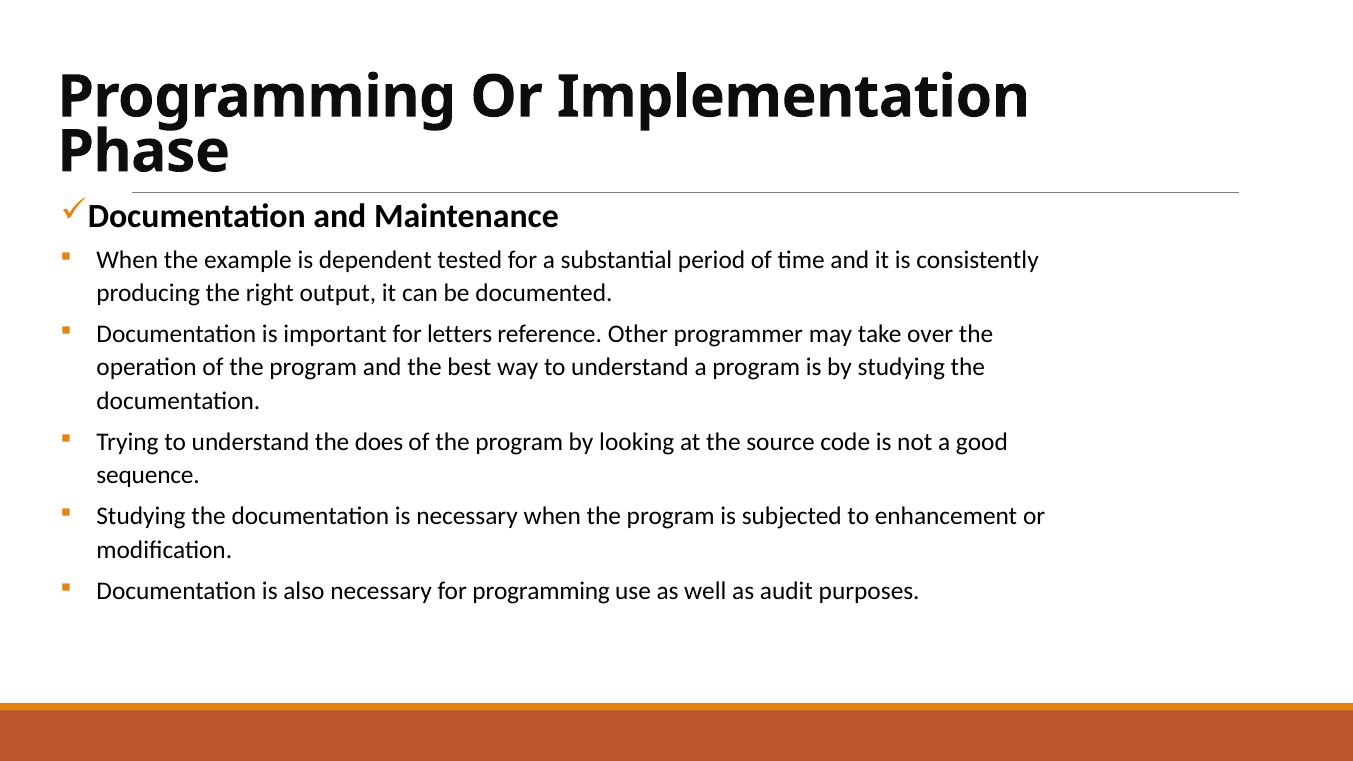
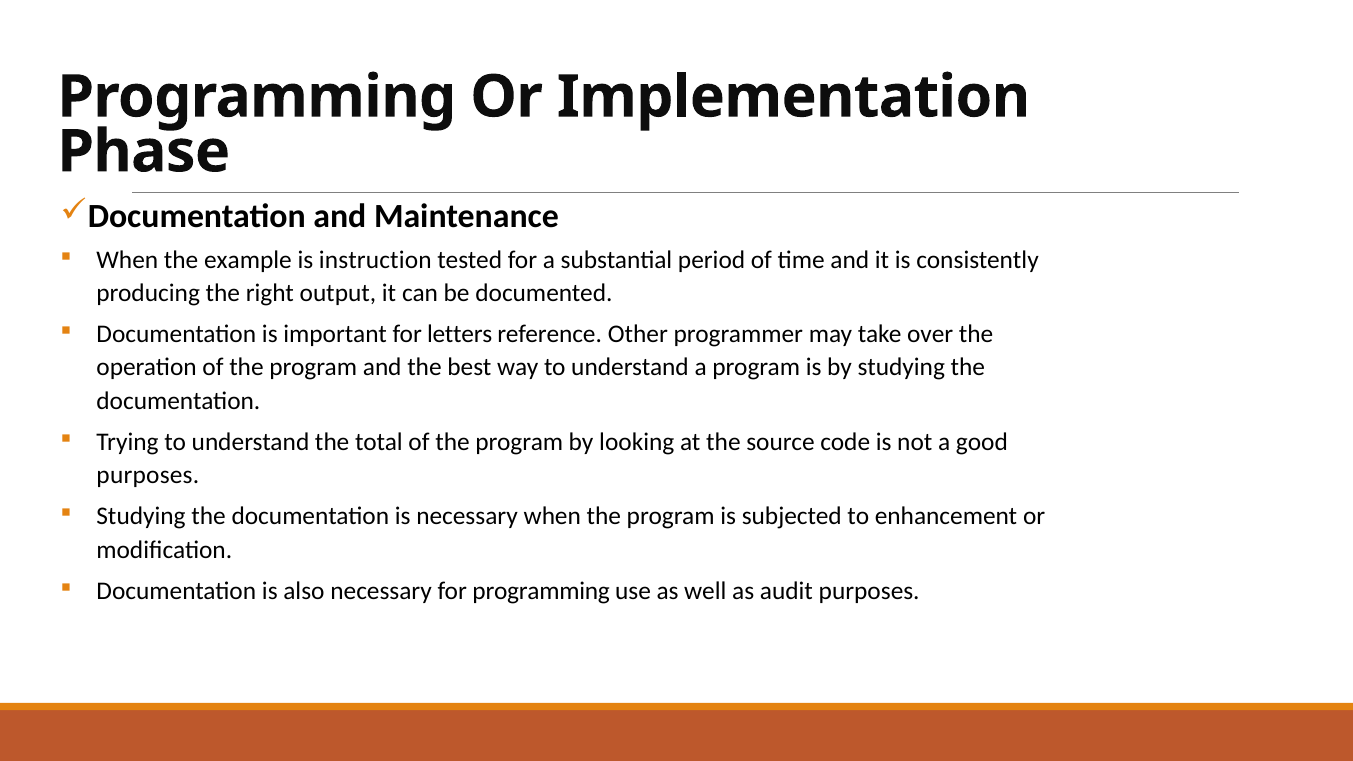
dependent: dependent -> instruction
does: does -> total
sequence at (148, 475): sequence -> purposes
